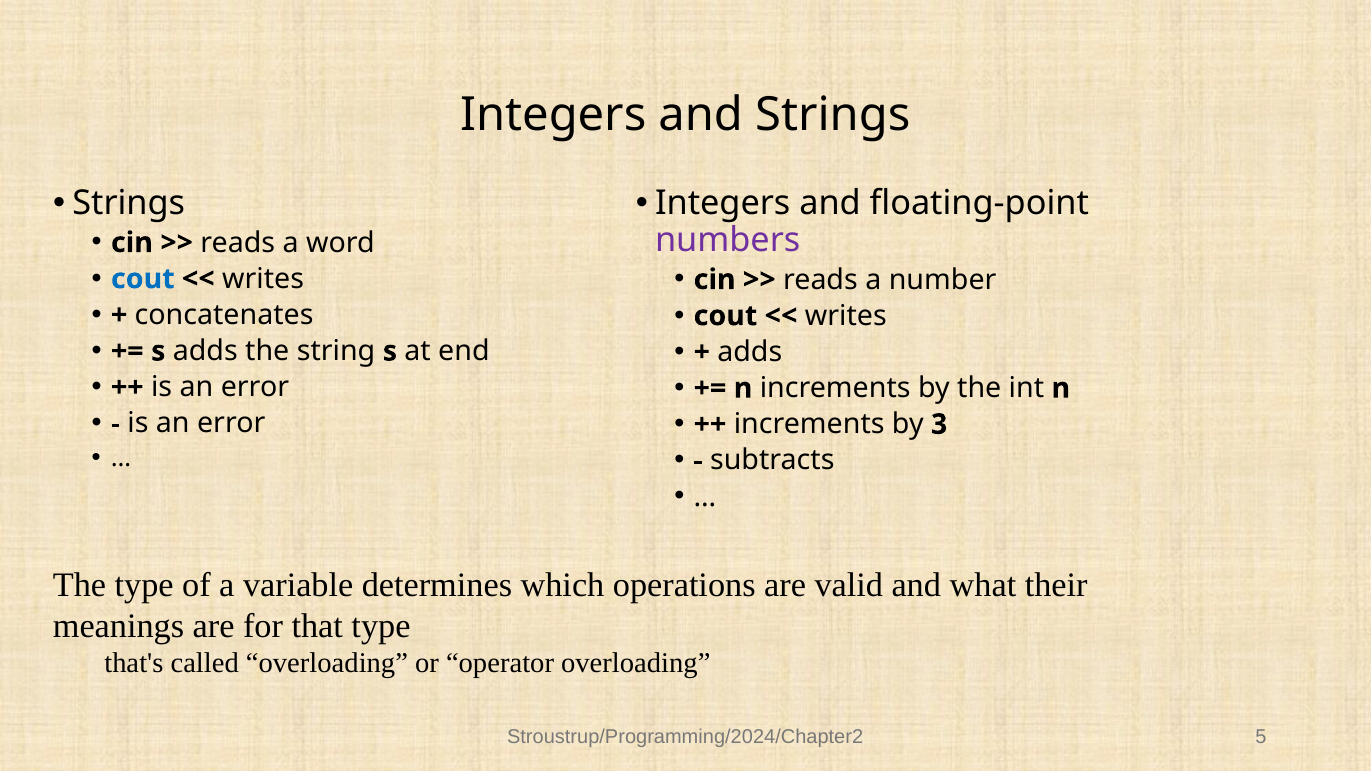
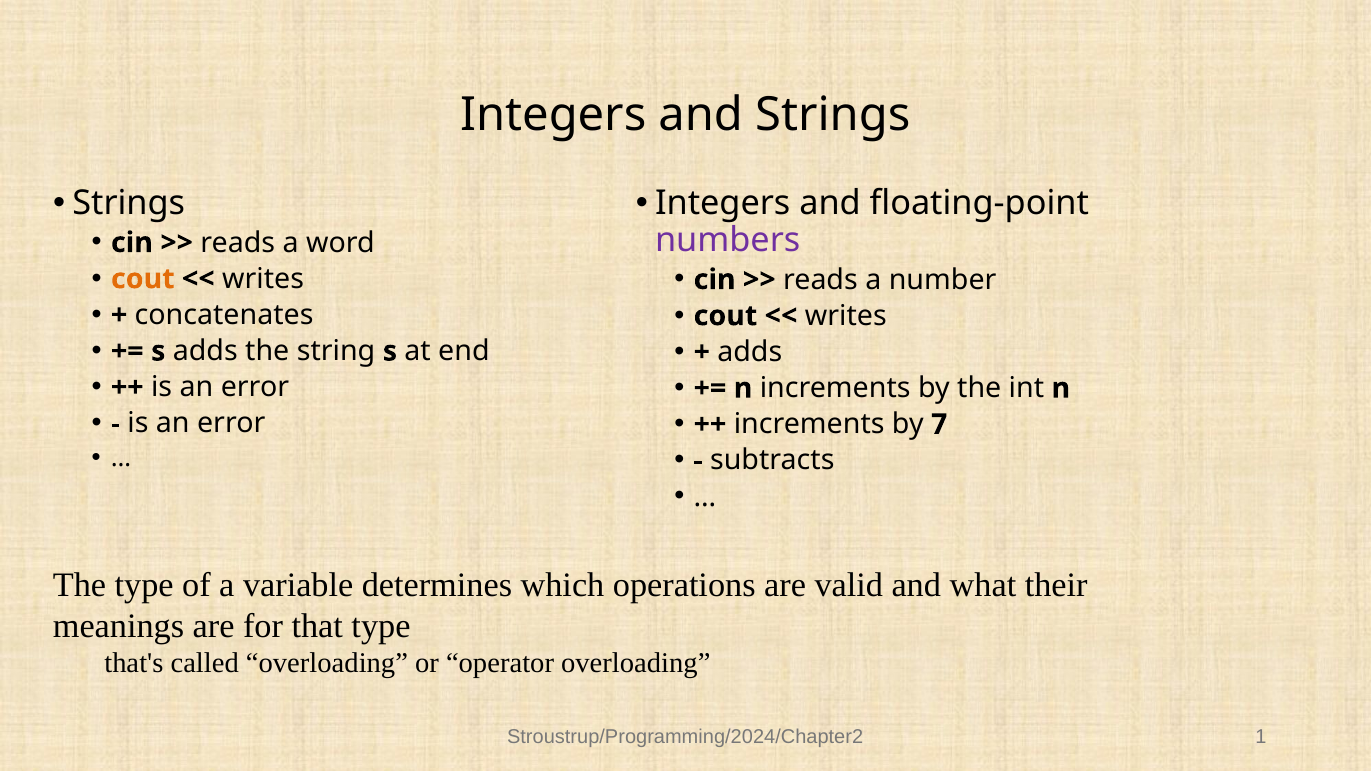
cout at (143, 279) colour: blue -> orange
3: 3 -> 7
5: 5 -> 1
